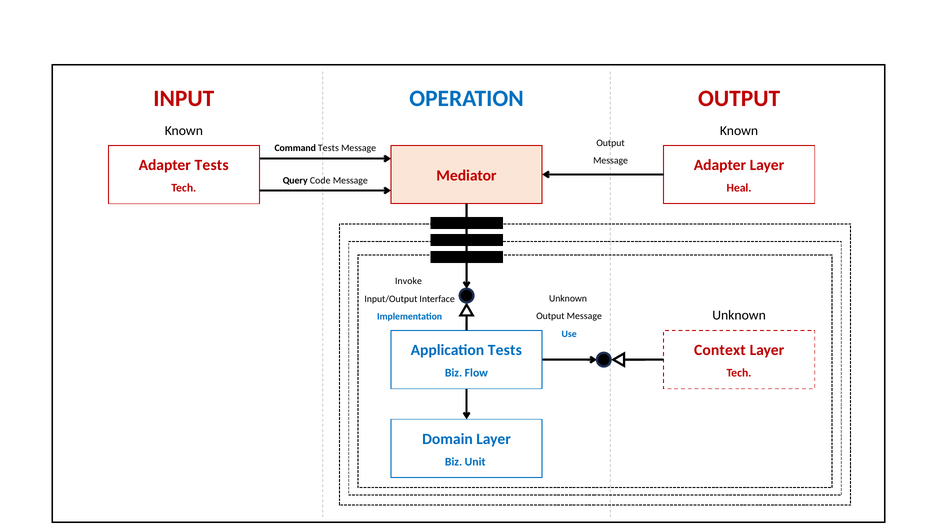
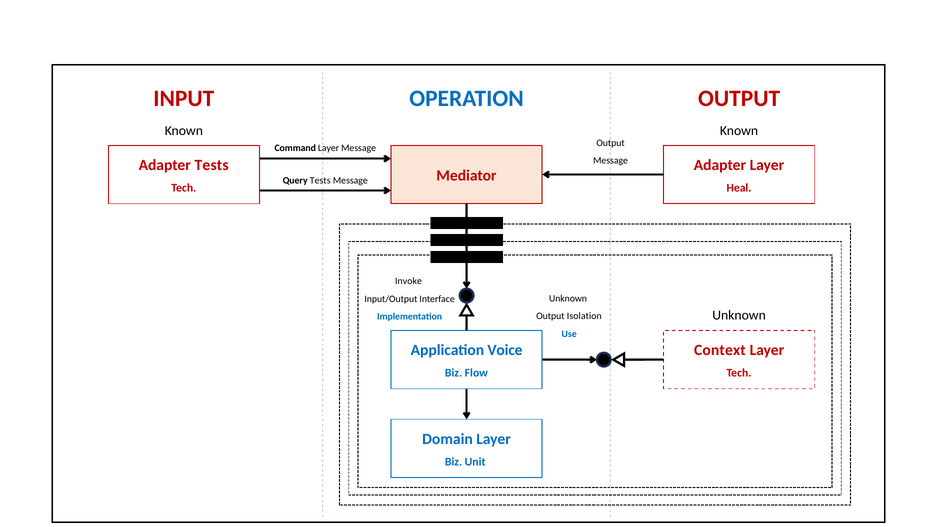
Command Tests: Tests -> Layer
Query Code: Code -> Tests
Message at (584, 316): Message -> Isolation
Application Tests: Tests -> Voice
